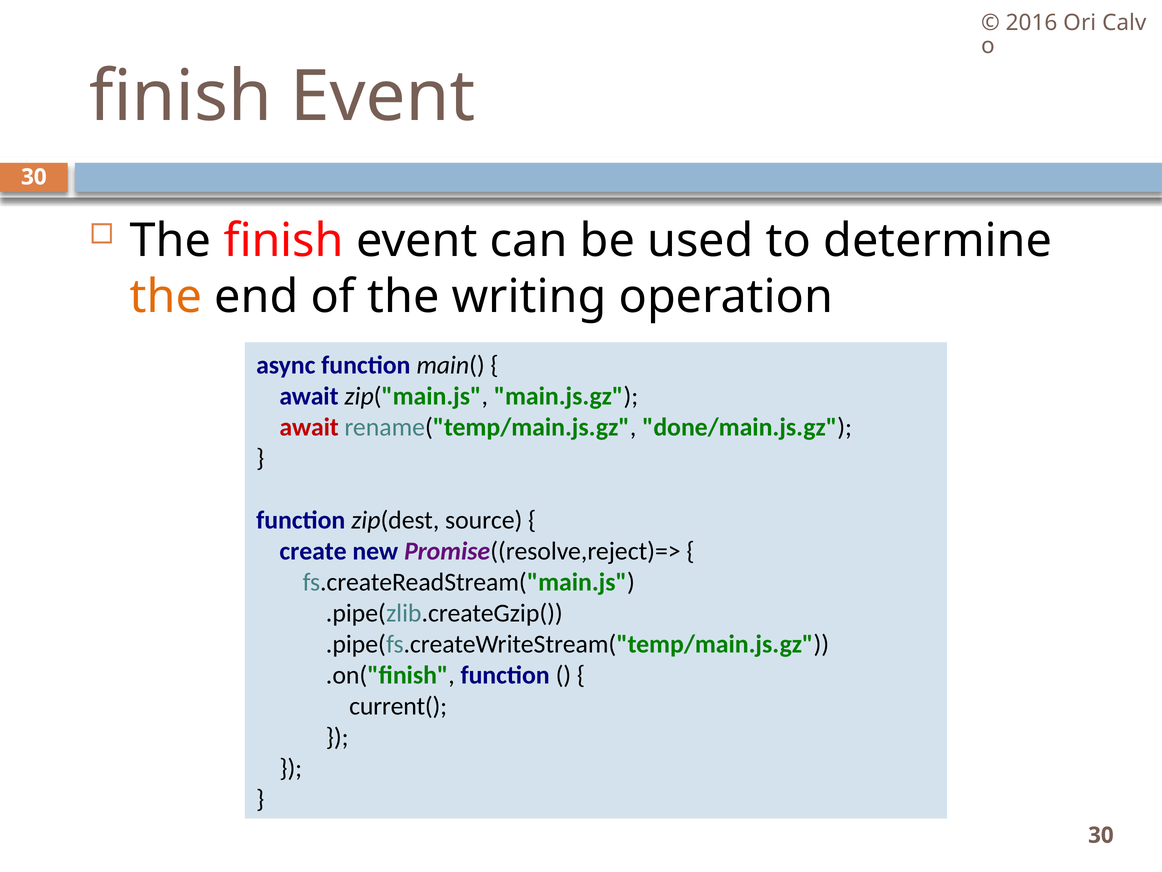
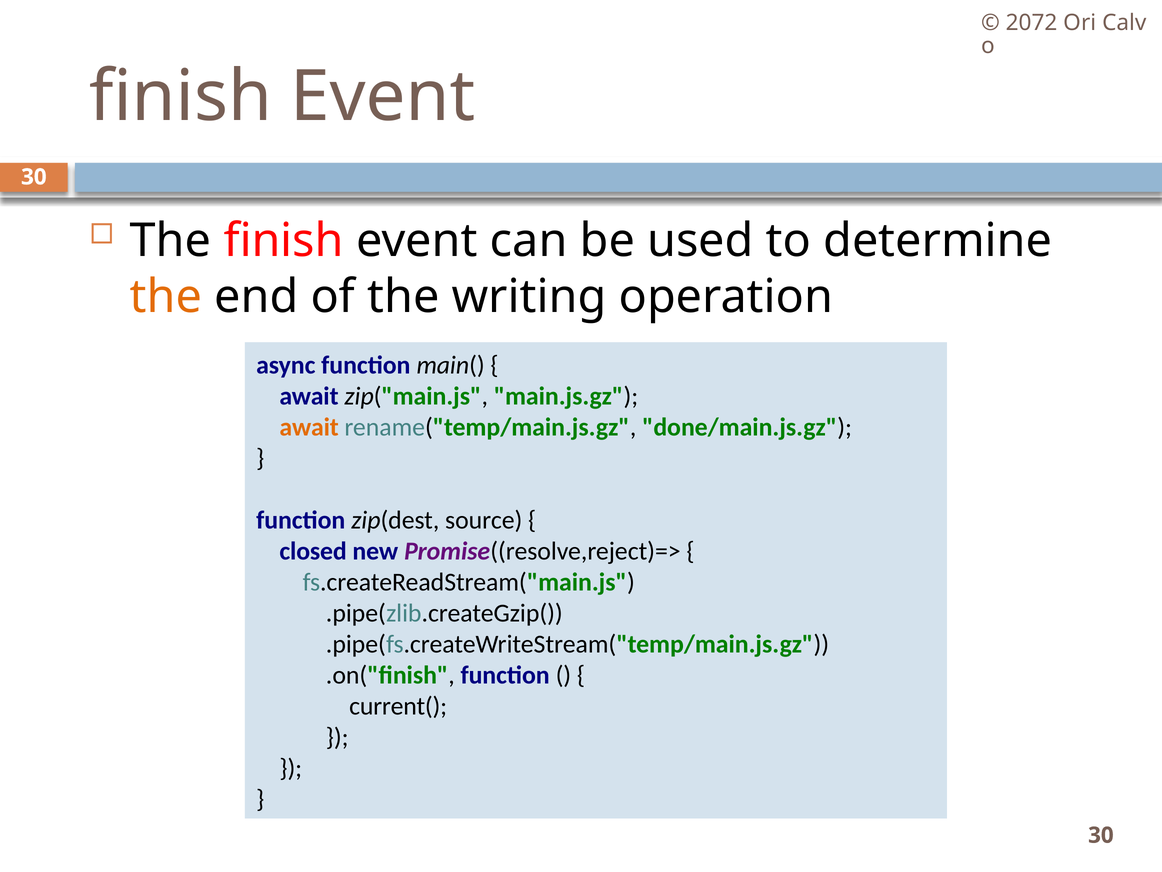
2016: 2016 -> 2072
await at (309, 427) colour: red -> orange
create: create -> closed
